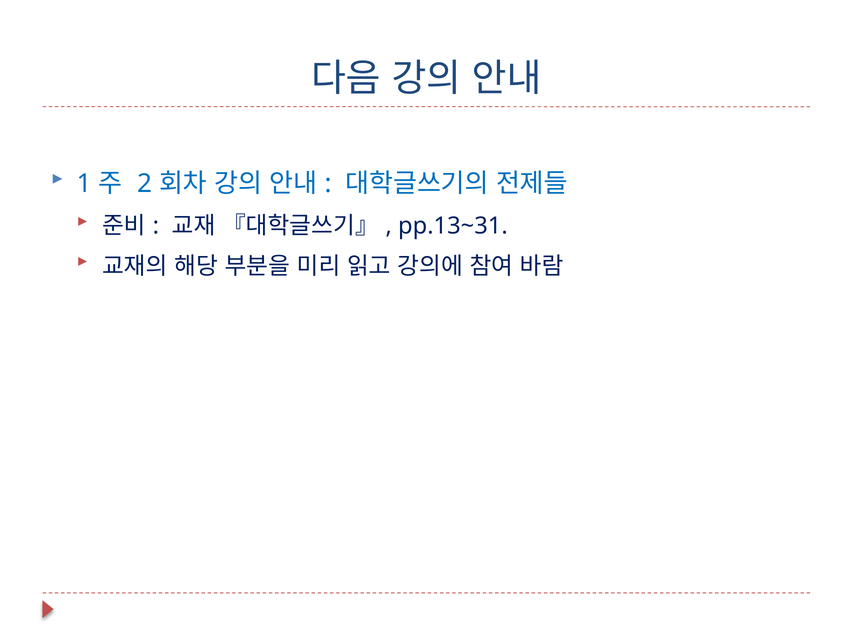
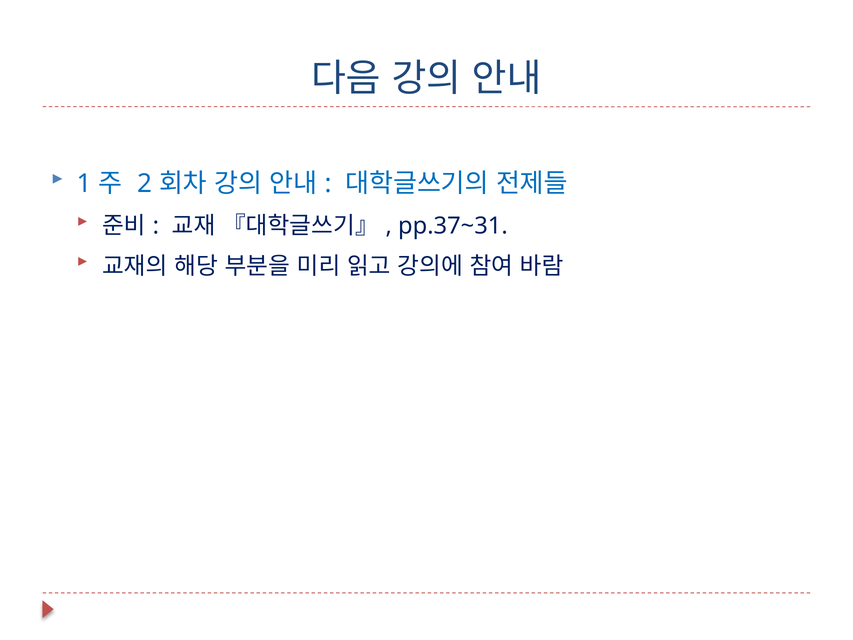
pp.13~31: pp.13~31 -> pp.37~31
